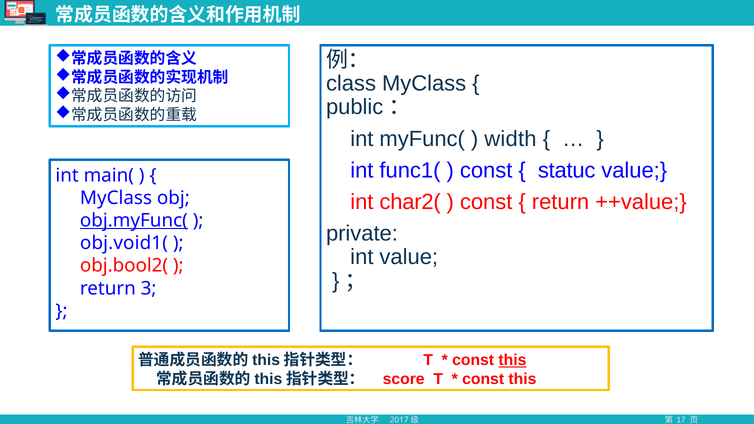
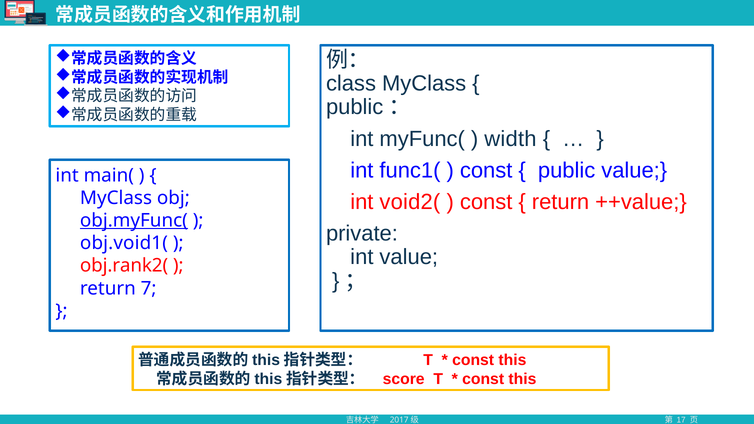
statuc at (567, 170): statuc -> public
char2(: char2( -> void2(
obj.bool2(: obj.bool2( -> obj.rank2(
3: 3 -> 7
this at (512, 360) underline: present -> none
